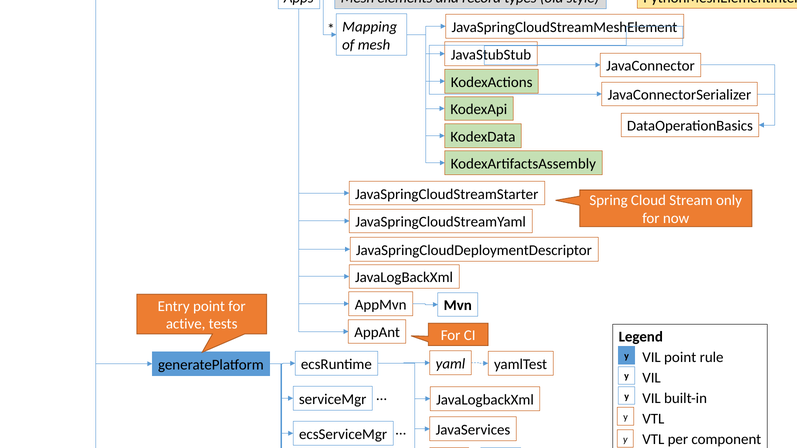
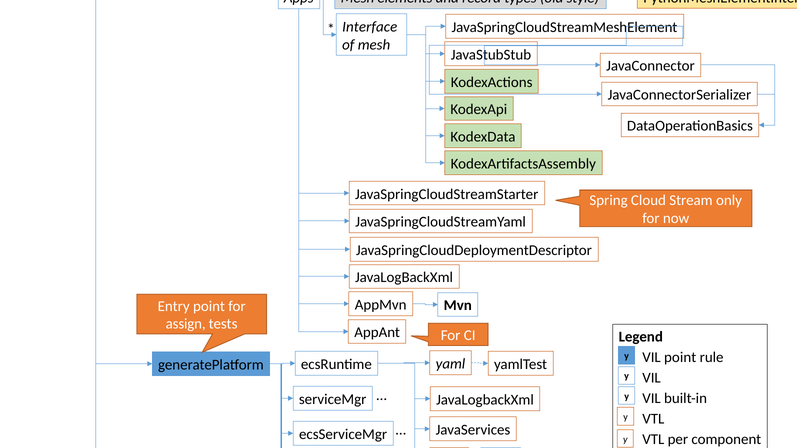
Mapping: Mapping -> Interface
active: active -> assign
